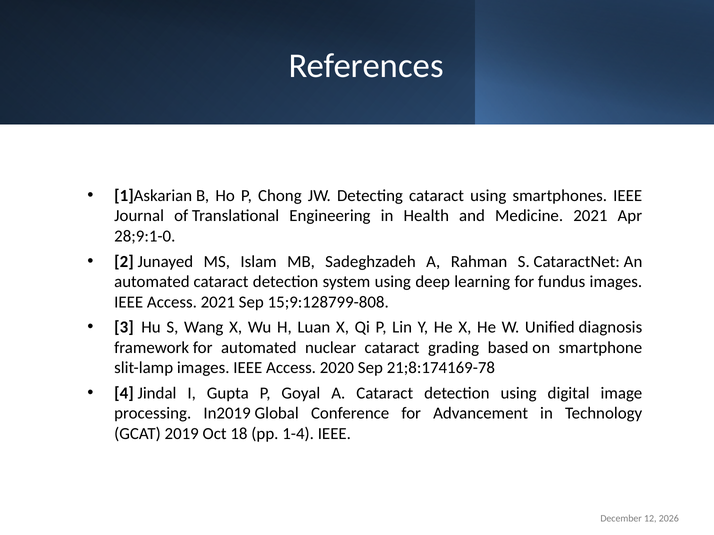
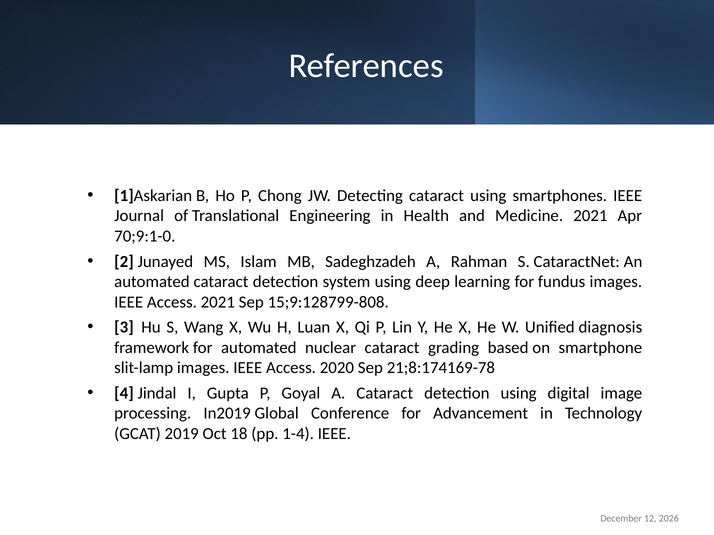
28;9:1-0: 28;9:1-0 -> 70;9:1-0
